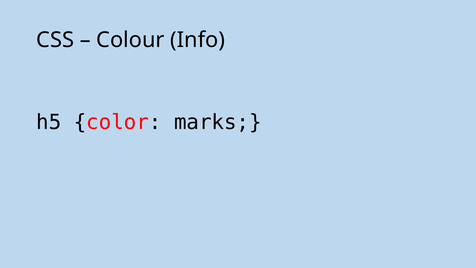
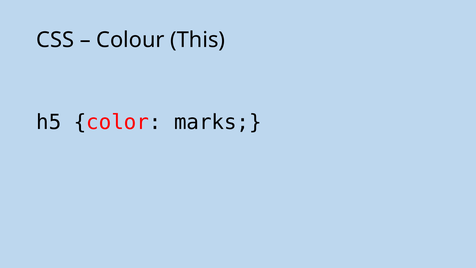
Info: Info -> This
